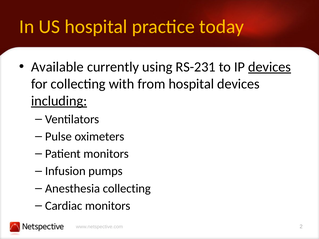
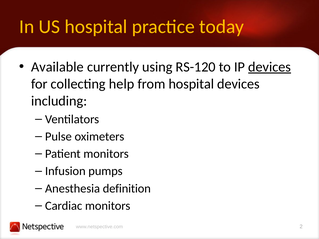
RS-231: RS-231 -> RS-120
with: with -> help
including underline: present -> none
Anesthesia collecting: collecting -> definition
